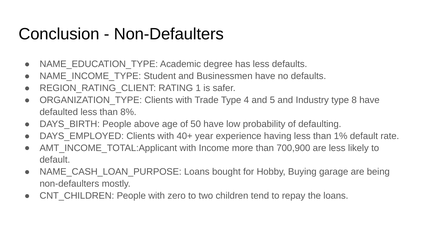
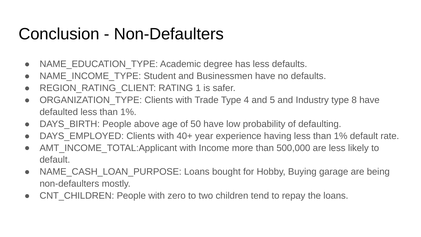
defaulted less than 8%: 8% -> 1%
700,900: 700,900 -> 500,000
